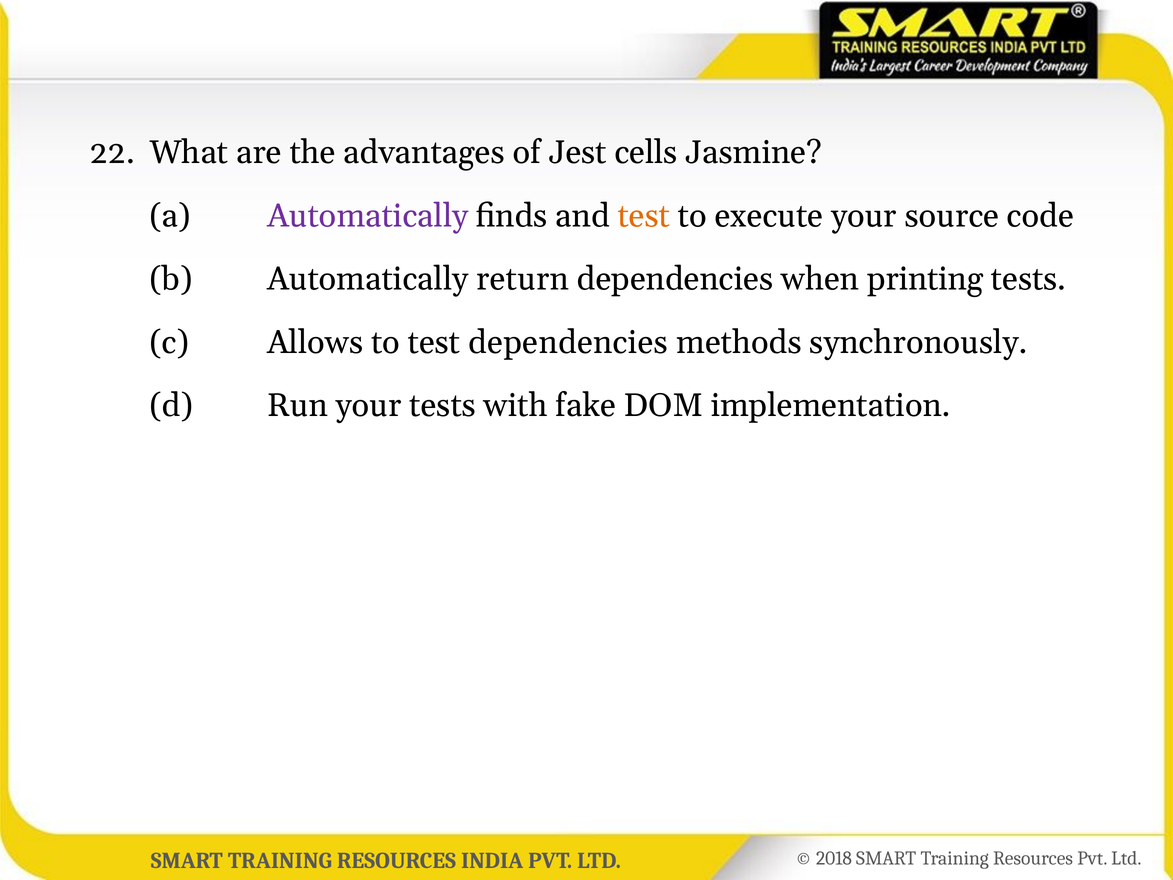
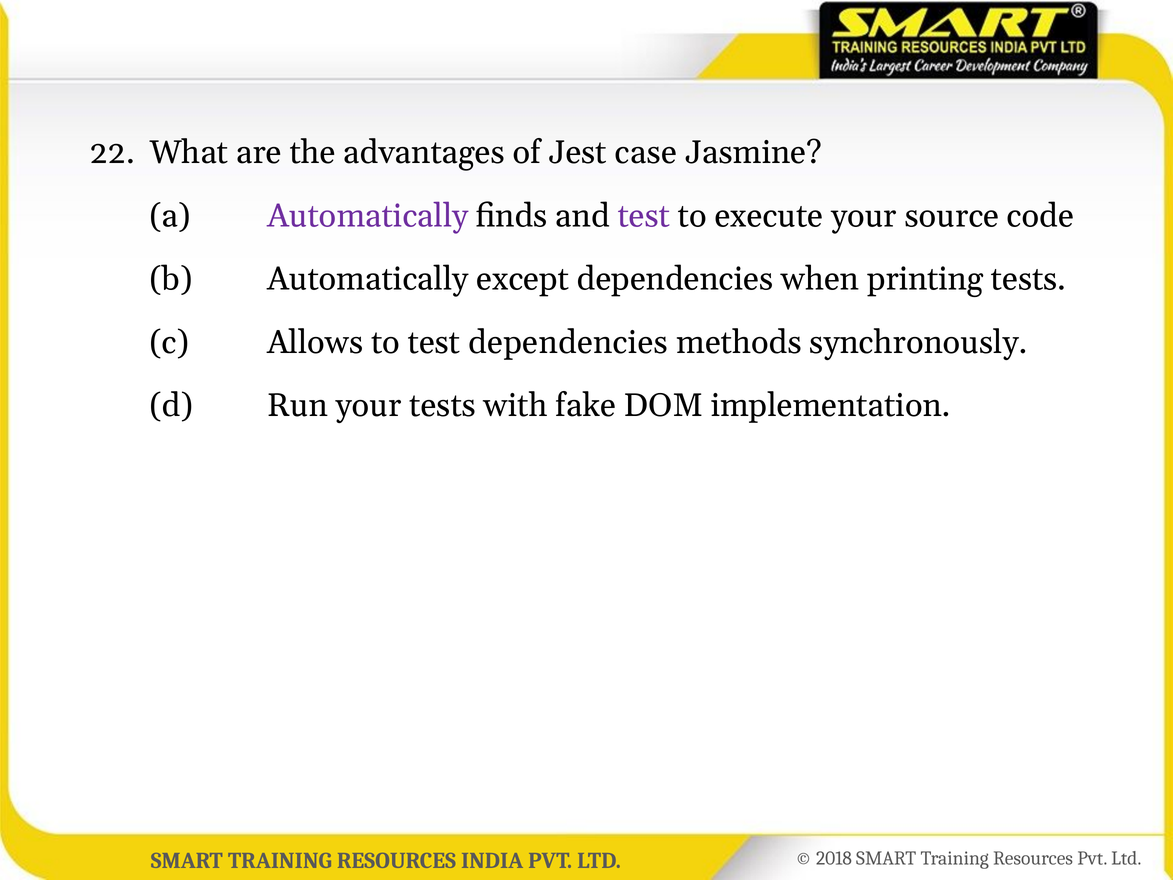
cells: cells -> case
test at (644, 216) colour: orange -> purple
return: return -> except
